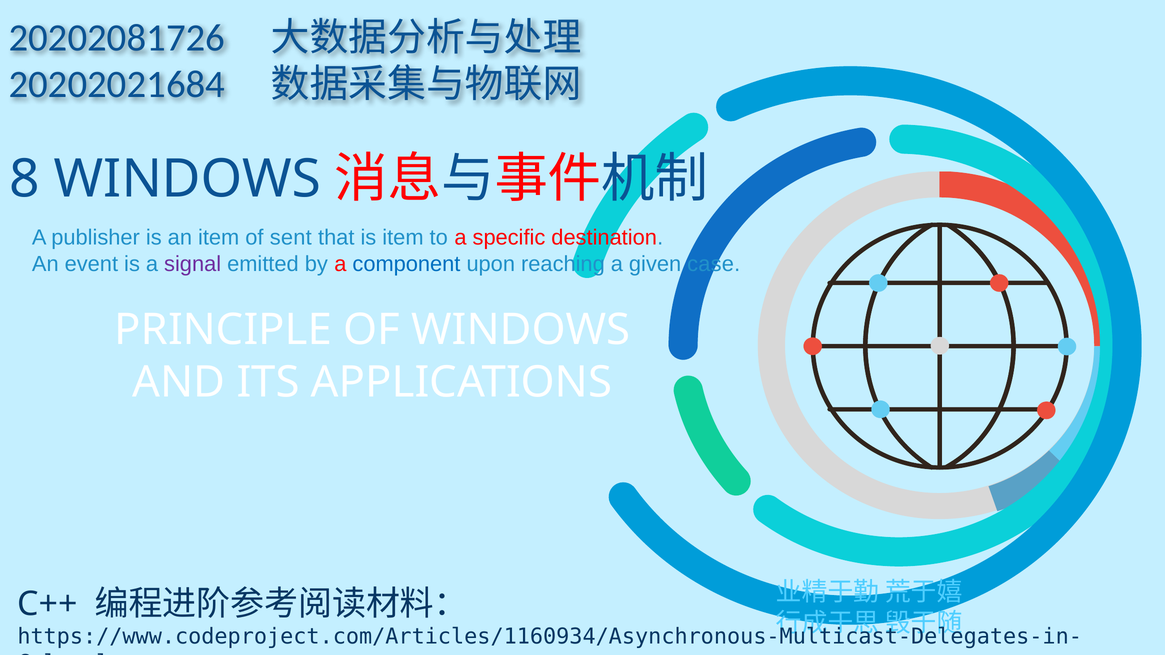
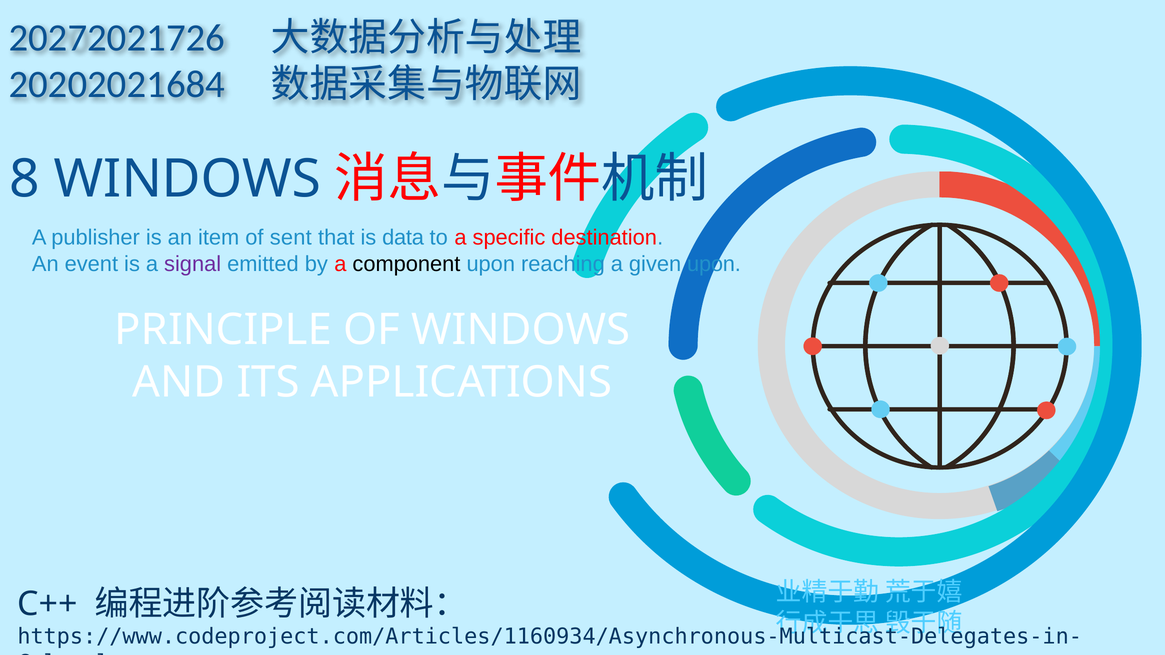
20202081726: 20202081726 -> 20272021726
is item: item -> data
component colour: blue -> black
given case: case -> upon
